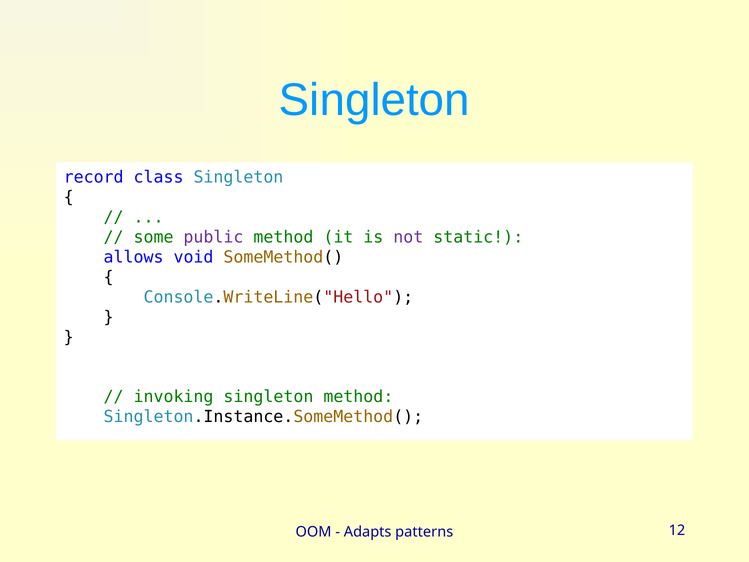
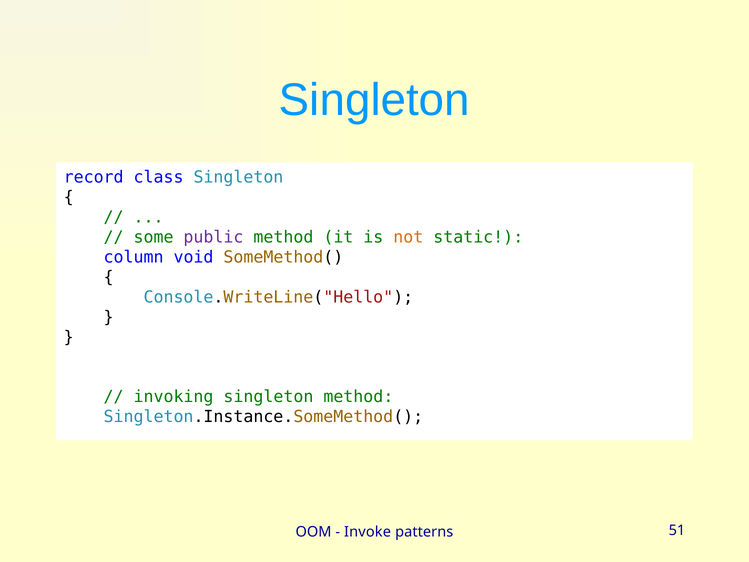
not colour: purple -> orange
allows: allows -> column
Adapts: Adapts -> Invoke
12: 12 -> 51
